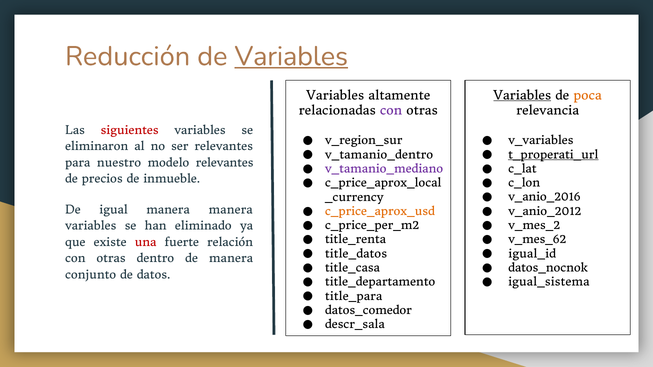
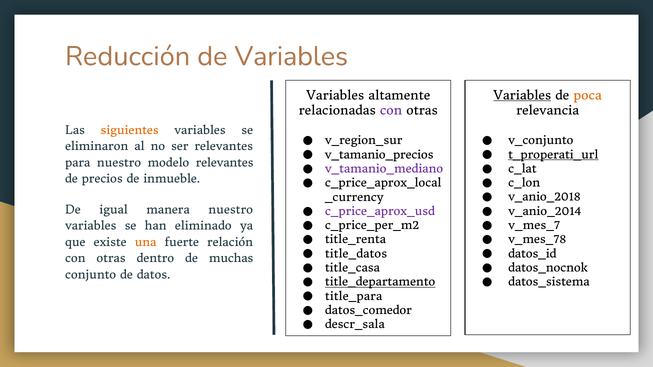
Variables at (291, 56) underline: present -> none
siguientes colour: red -> orange
v_variables: v_variables -> v_conjunto
v_tamanio_dentro: v_tamanio_dentro -> v_tamanio_precios
v_anio_2016: v_anio_2016 -> v_anio_2018
manera manera: manera -> nuestro
c_price_aprox_usd colour: orange -> purple
v_anio_2012: v_anio_2012 -> v_anio_2014
v_mes_2: v_mes_2 -> v_mes_7
v_mes_62: v_mes_62 -> v_mes_78
una colour: red -> orange
igual_id: igual_id -> datos_id
de manera: manera -> muchas
title_departamento underline: none -> present
igual_sistema: igual_sistema -> datos_sistema
